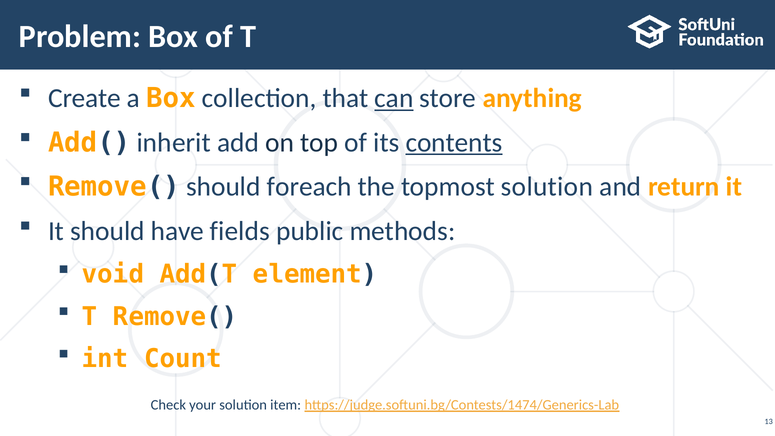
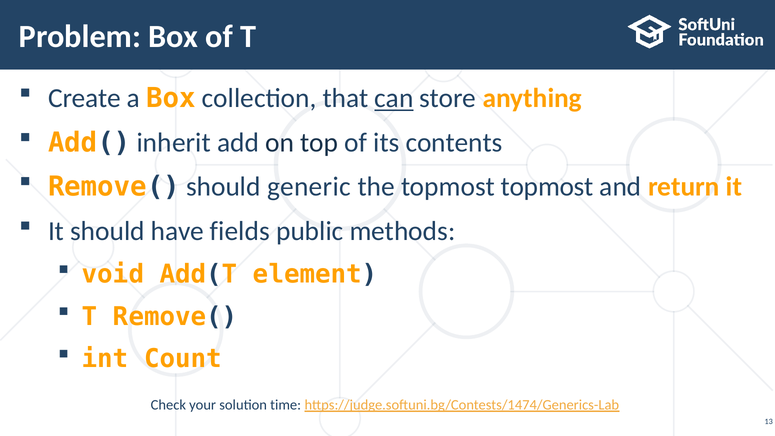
contents underline: present -> none
foreach: foreach -> generic
topmost solution: solution -> topmost
item: item -> time
